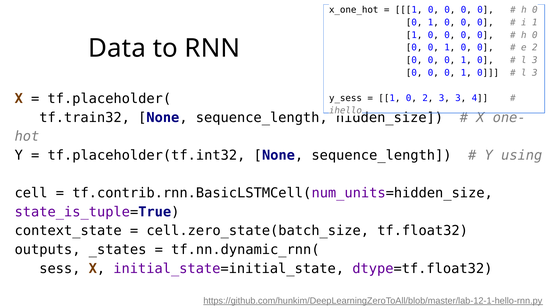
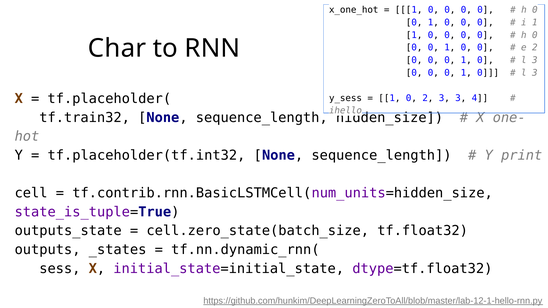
Data: Data -> Char
using: using -> print
context_state: context_state -> outputs_state
